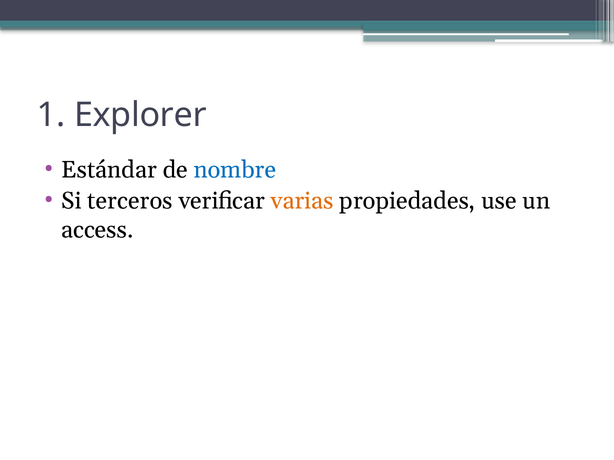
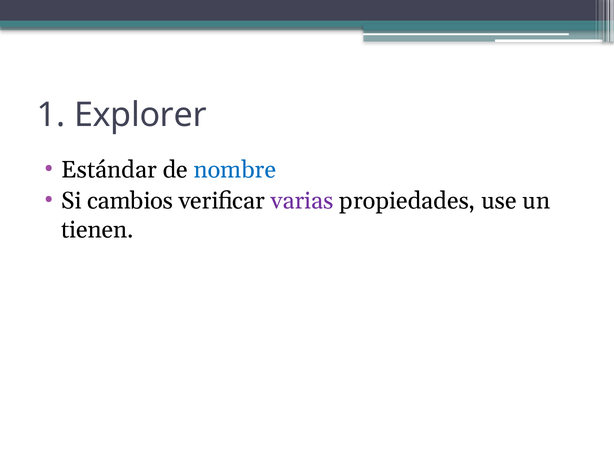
terceros: terceros -> cambios
varias colour: orange -> purple
access: access -> tienen
